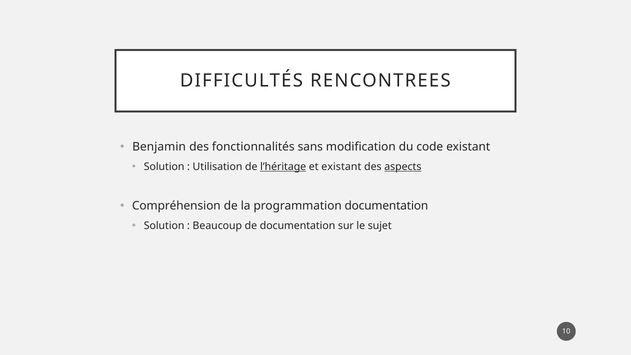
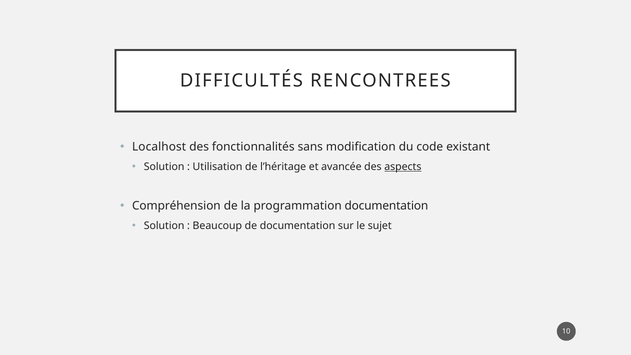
Benjamin: Benjamin -> Localhost
l’héritage underline: present -> none
et existant: existant -> avancée
